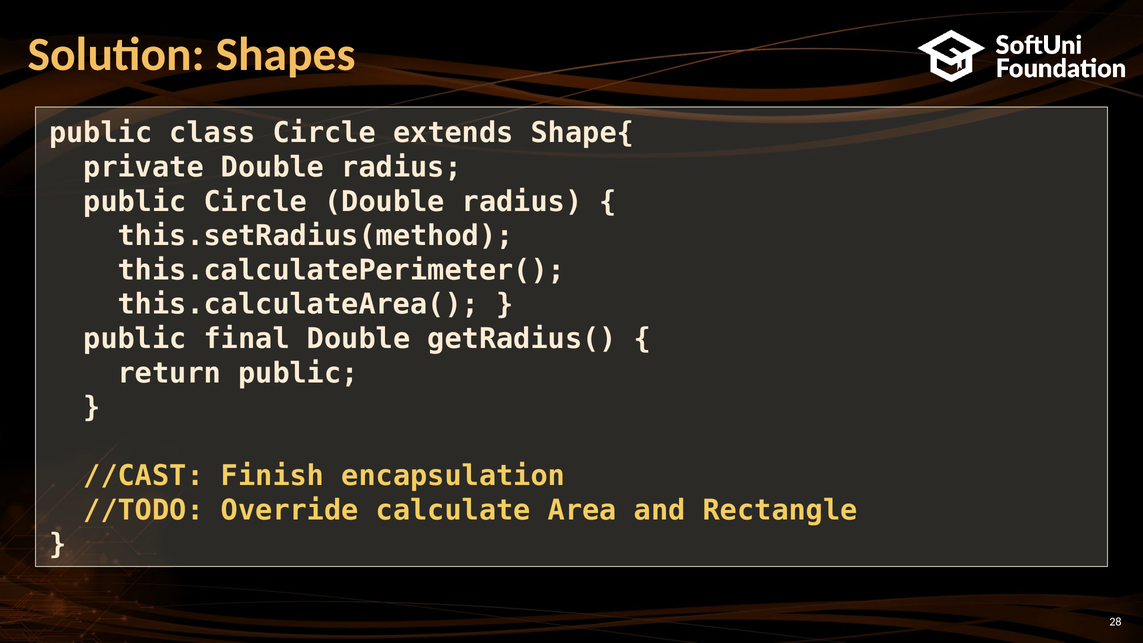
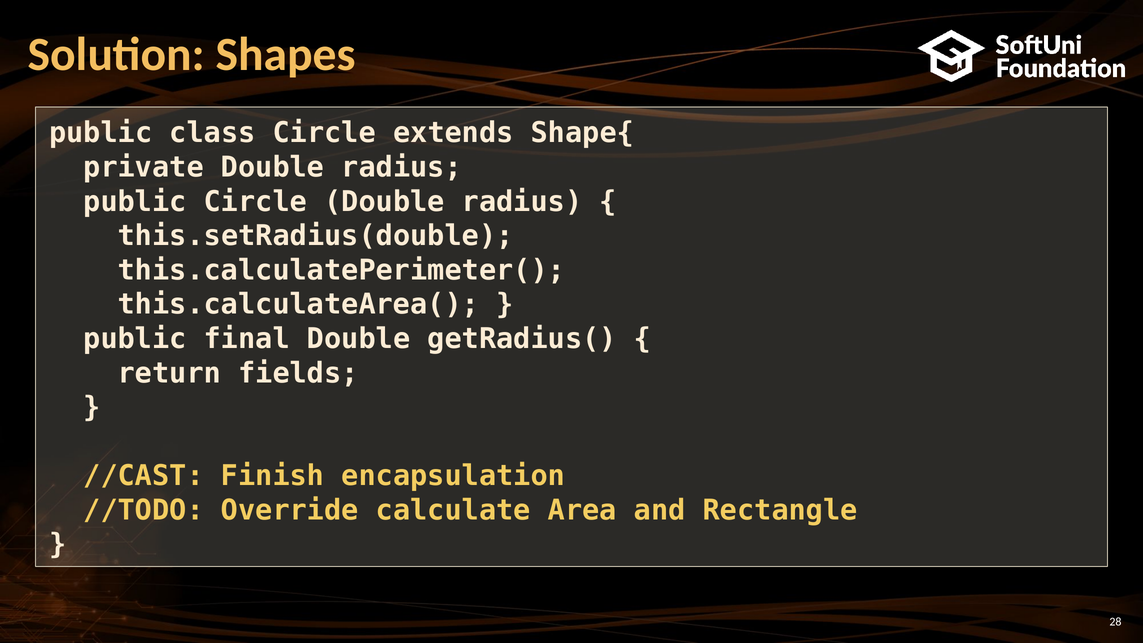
this.setRadius(method: this.setRadius(method -> this.setRadius(double
return public: public -> fields
